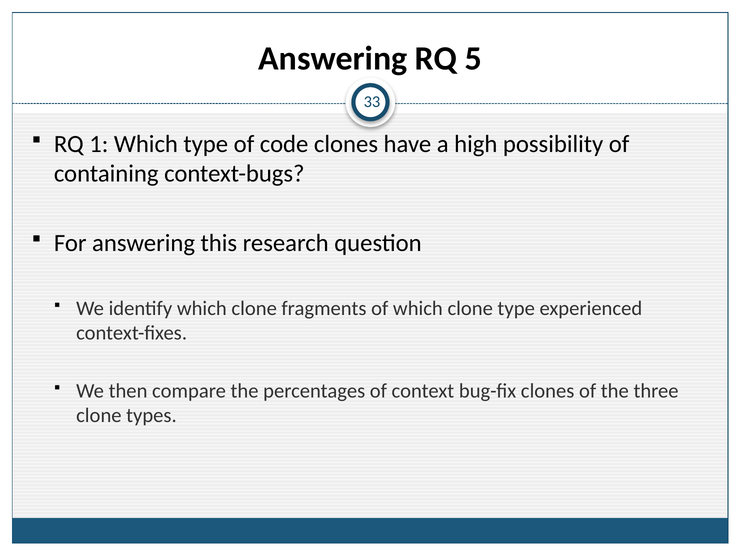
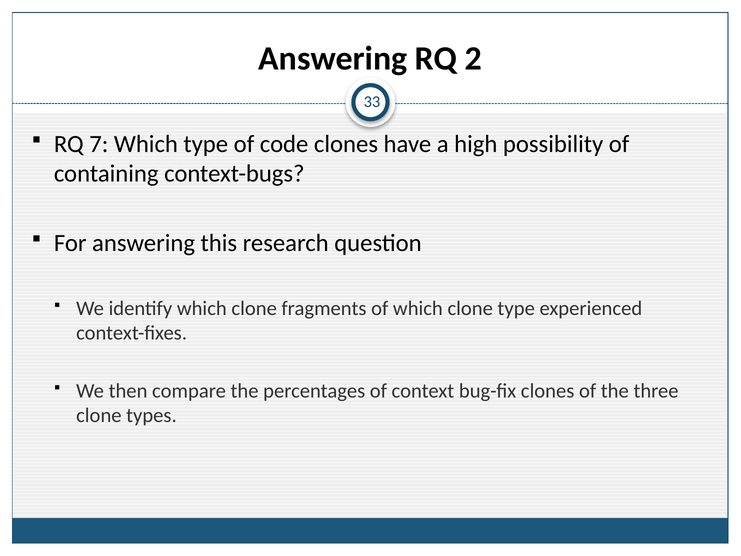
5: 5 -> 2
1: 1 -> 7
